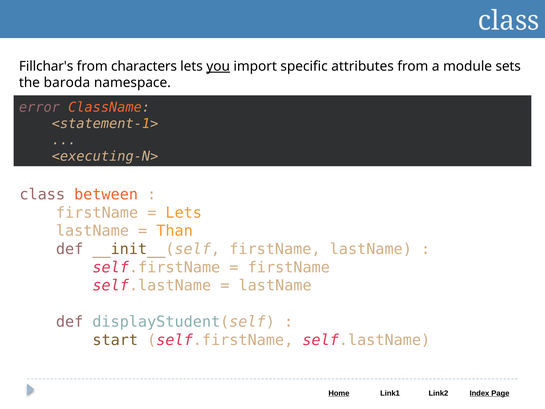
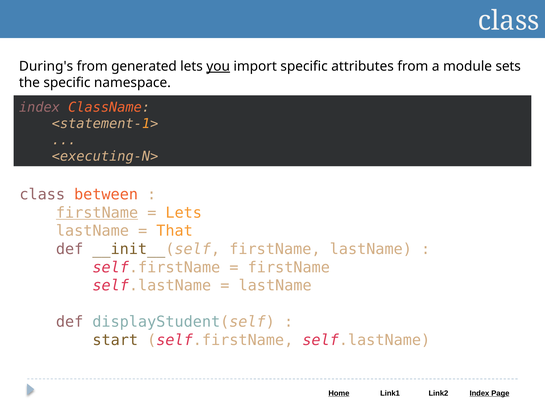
Fillchar's: Fillchar's -> During's
characters: characters -> generated
the baroda: baroda -> specific
error at (39, 107): error -> index
firstName at (97, 213) underline: none -> present
Than: Than -> That
